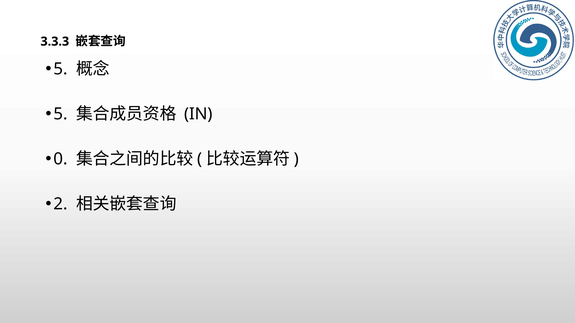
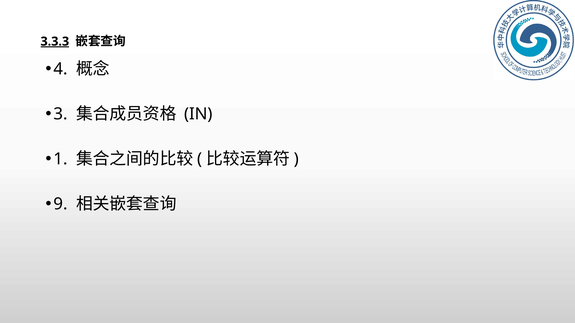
3.3.3 underline: none -> present
5 at (61, 69): 5 -> 4
5 at (61, 114): 5 -> 3
0: 0 -> 1
2: 2 -> 9
